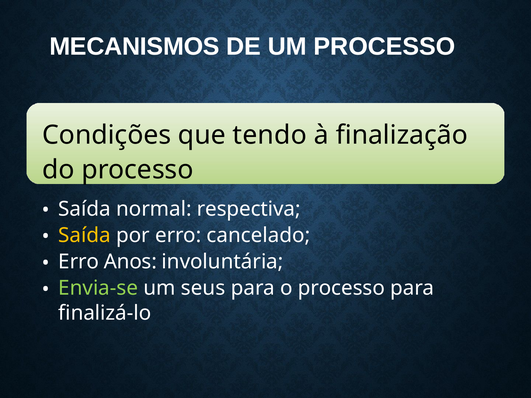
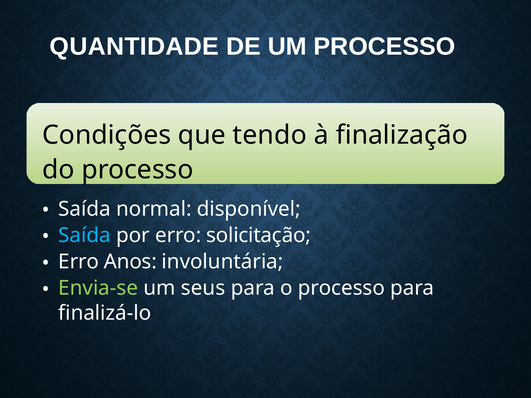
MECANISMOS: MECANISMOS -> QUANTIDADE
respectiva: respectiva -> disponível
Saída at (85, 236) colour: yellow -> light blue
cancelado: cancelado -> solicitação
